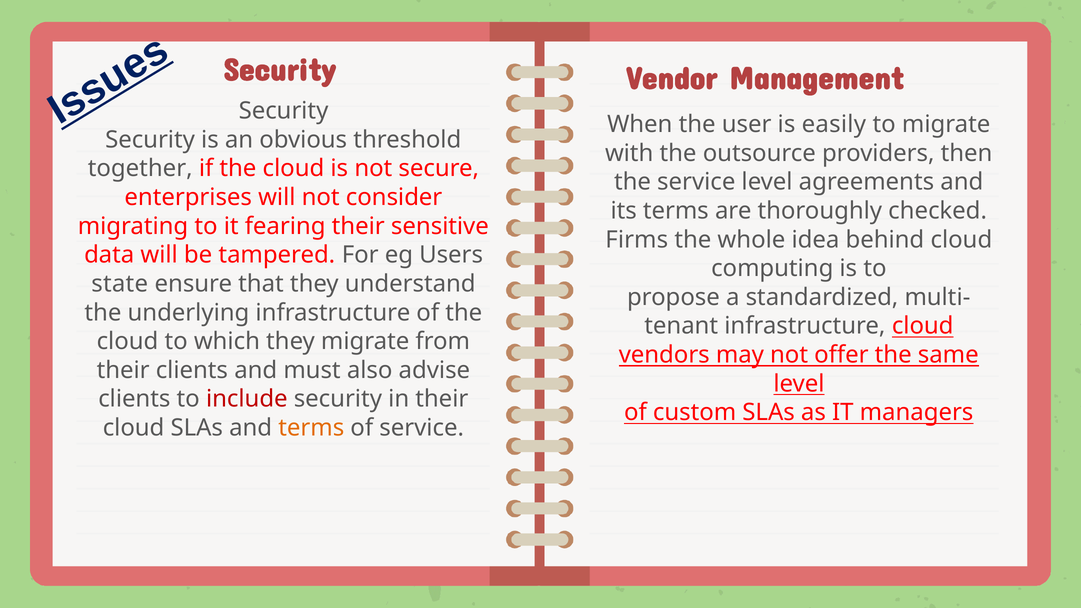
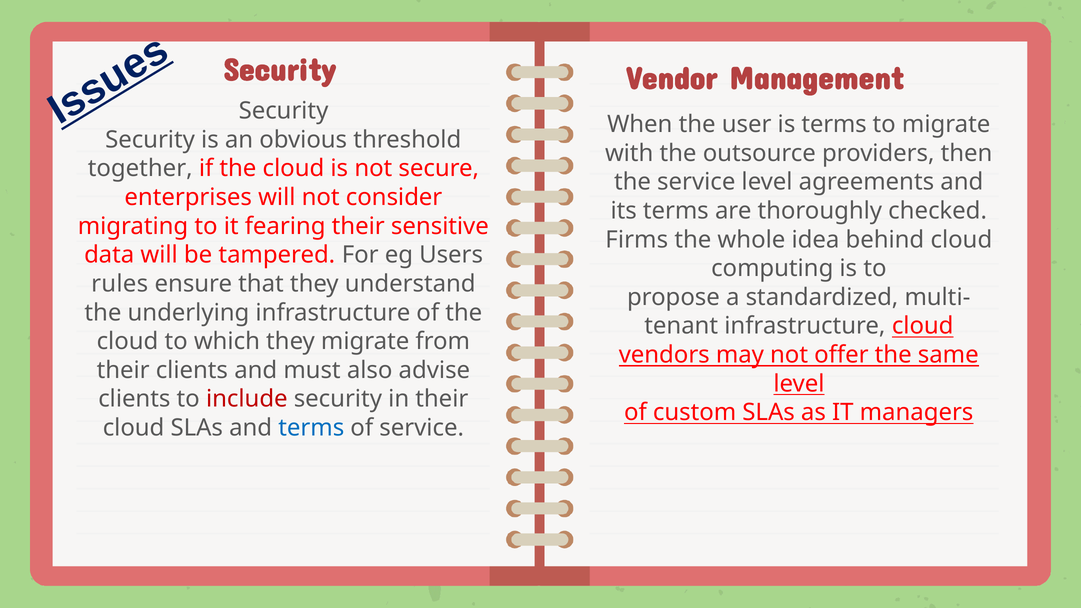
is easily: easily -> terms
state: state -> rules
terms at (311, 428) colour: orange -> blue
